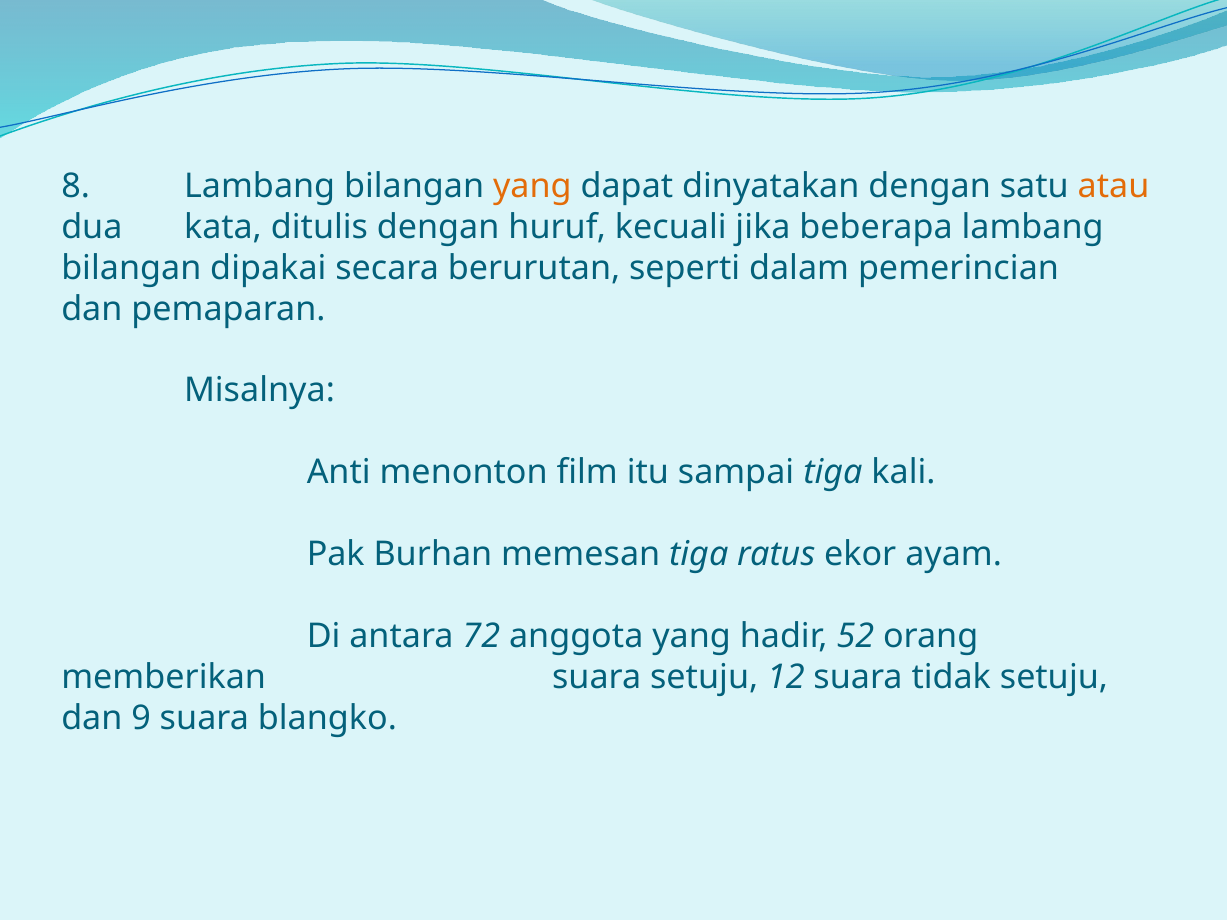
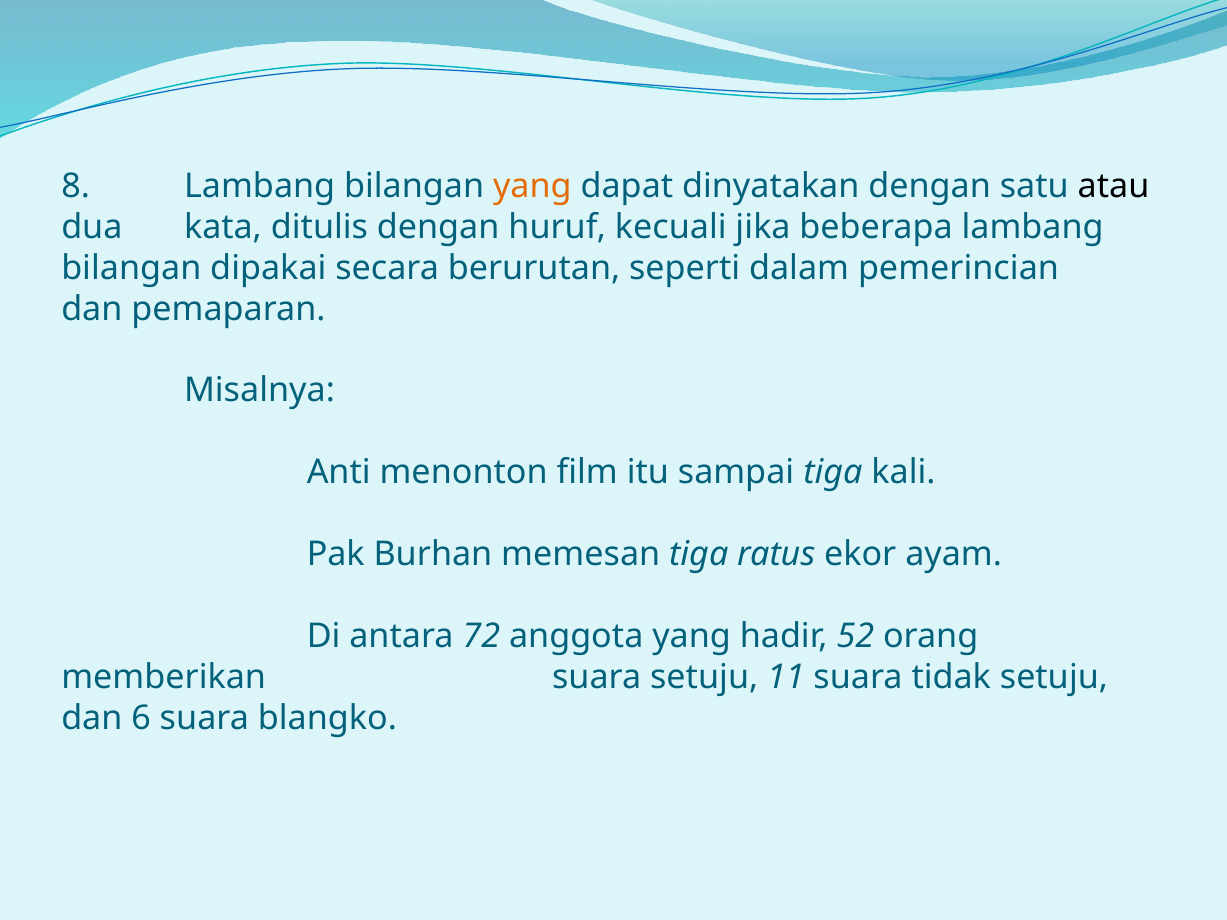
atau colour: orange -> black
12: 12 -> 11
9: 9 -> 6
